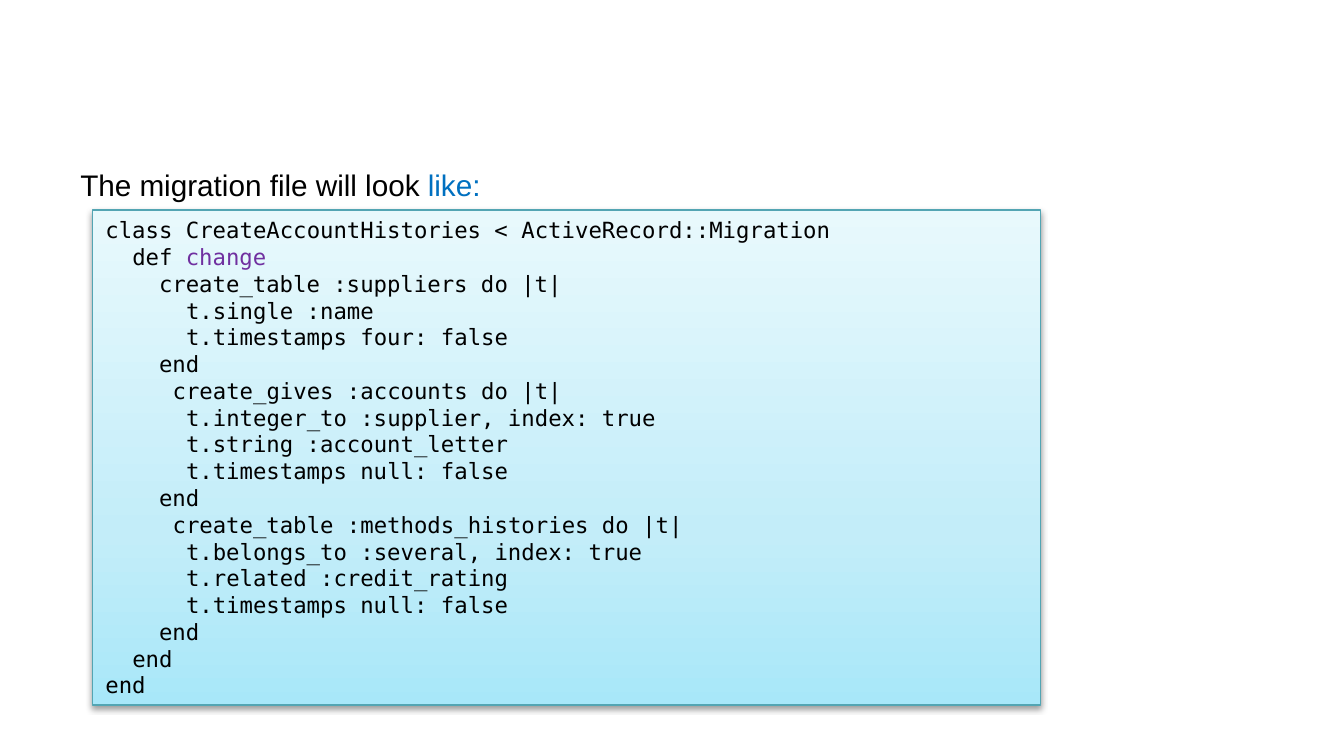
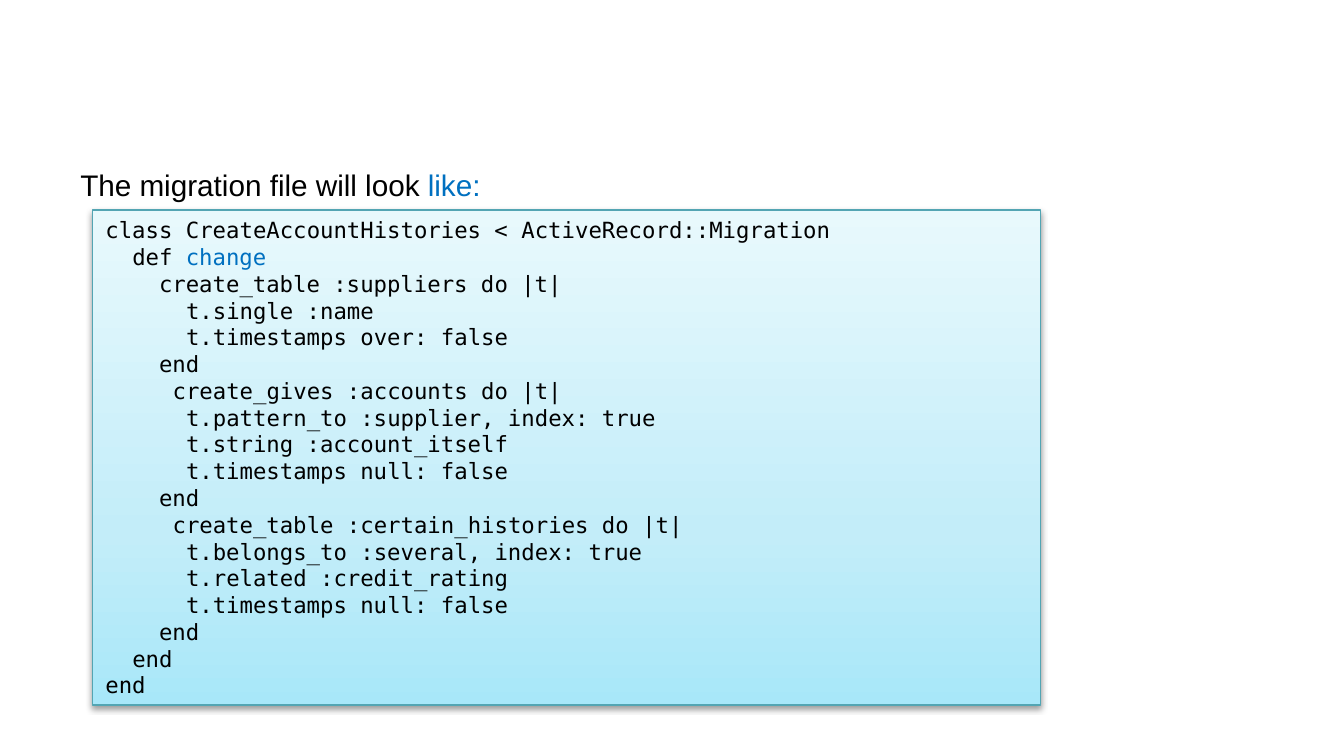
change colour: purple -> blue
four: four -> over
t.integer_to: t.integer_to -> t.pattern_to
:account_letter: :account_letter -> :account_itself
:methods_histories: :methods_histories -> :certain_histories
